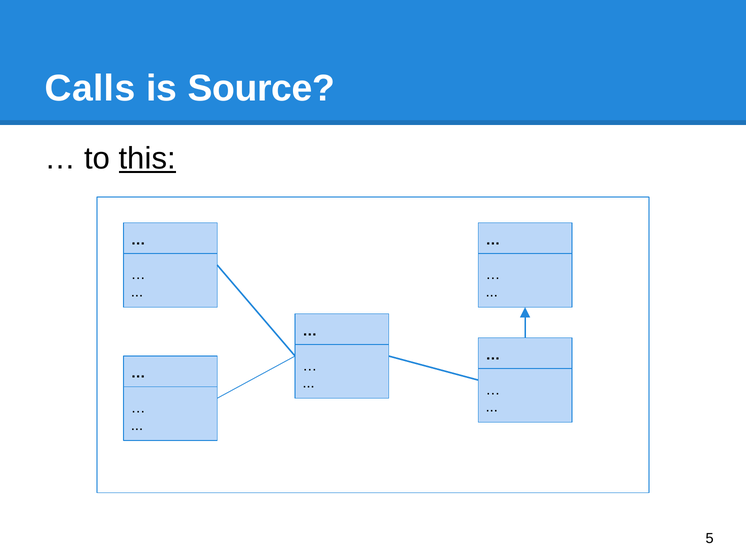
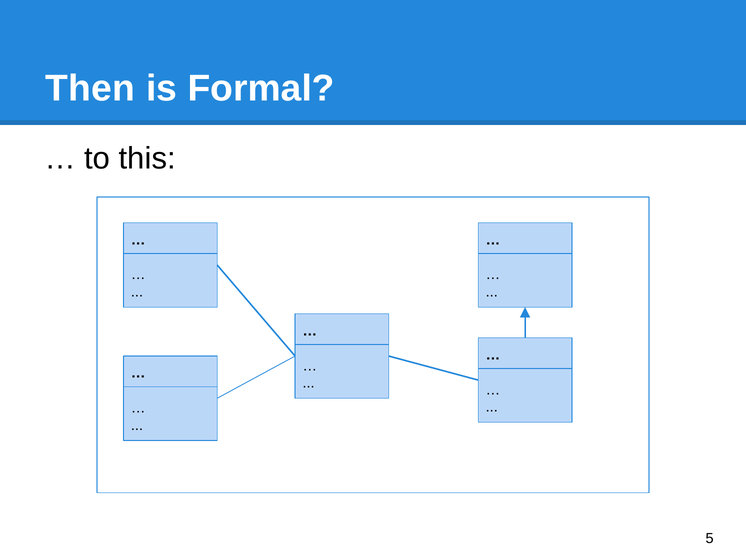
Calls: Calls -> Then
Source: Source -> Formal
this underline: present -> none
